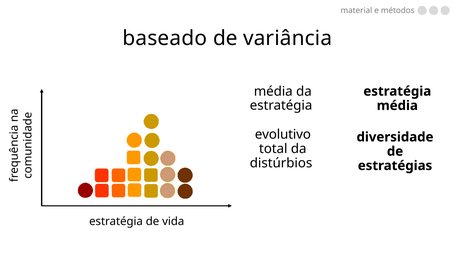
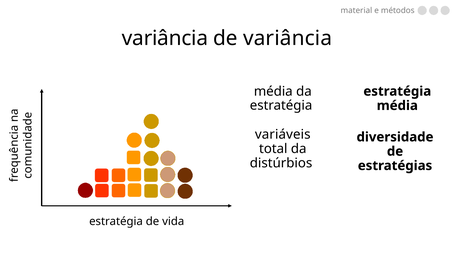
baseado at (165, 38): baseado -> variância
evolutivo: evolutivo -> variáveis
